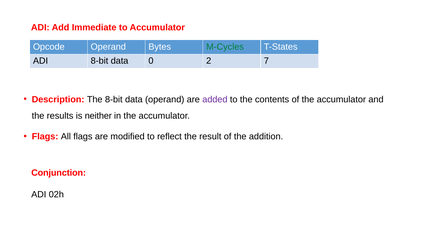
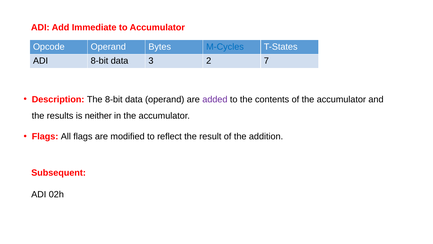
M-Cycles colour: green -> blue
0: 0 -> 3
Conjunction: Conjunction -> Subsequent
